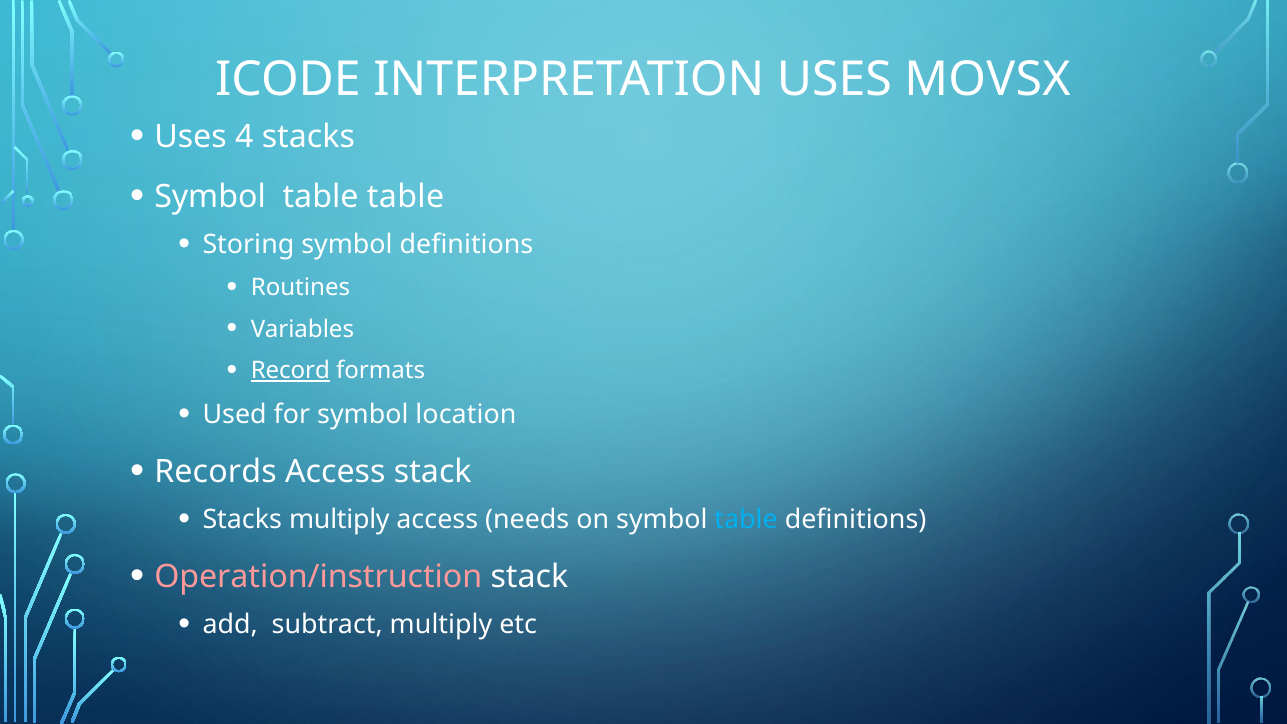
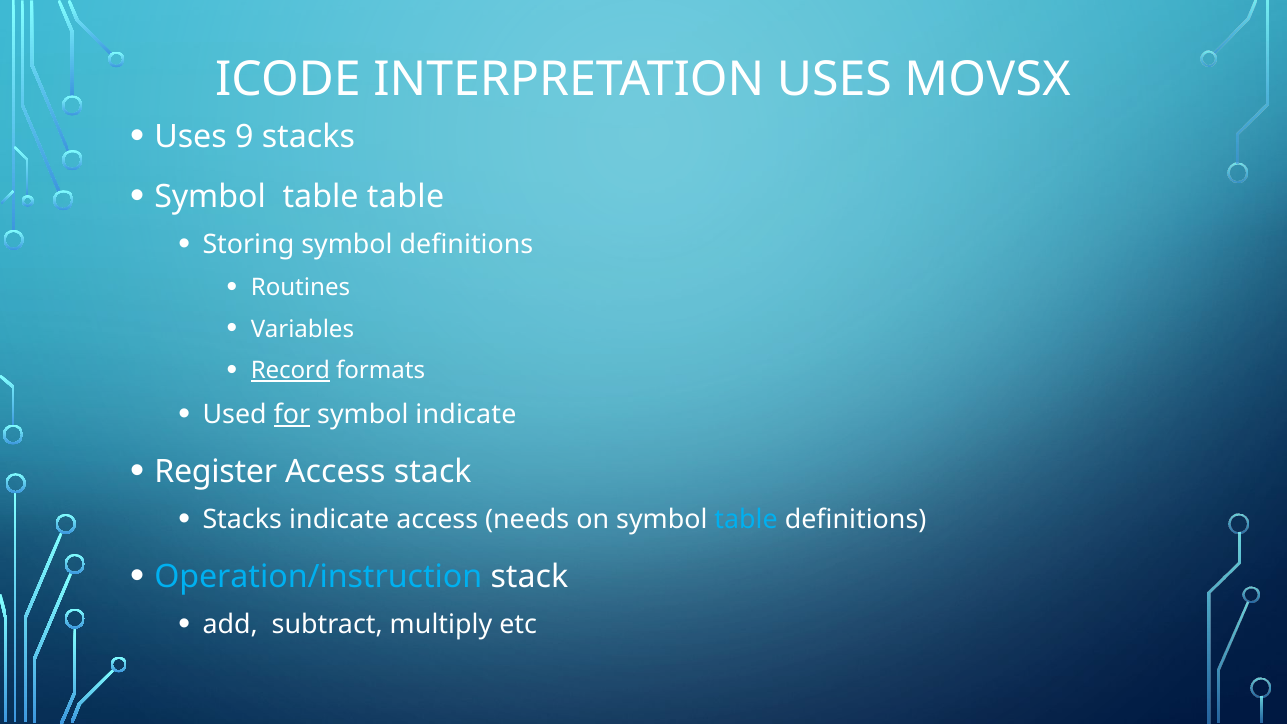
4: 4 -> 9
for underline: none -> present
symbol location: location -> indicate
Records: Records -> Register
Stacks multiply: multiply -> indicate
Operation/instruction colour: pink -> light blue
